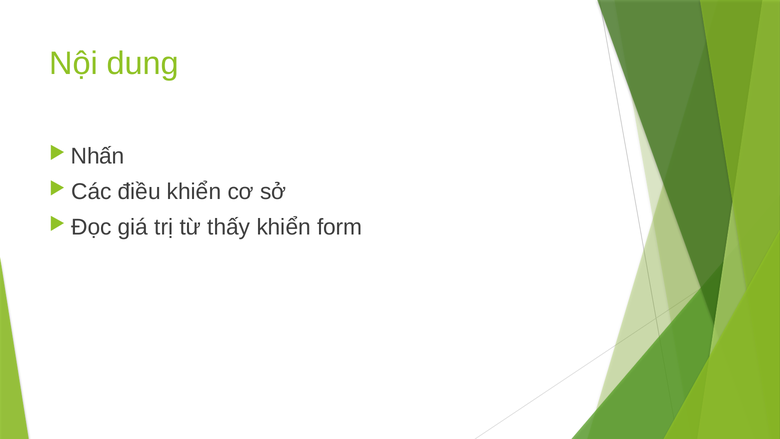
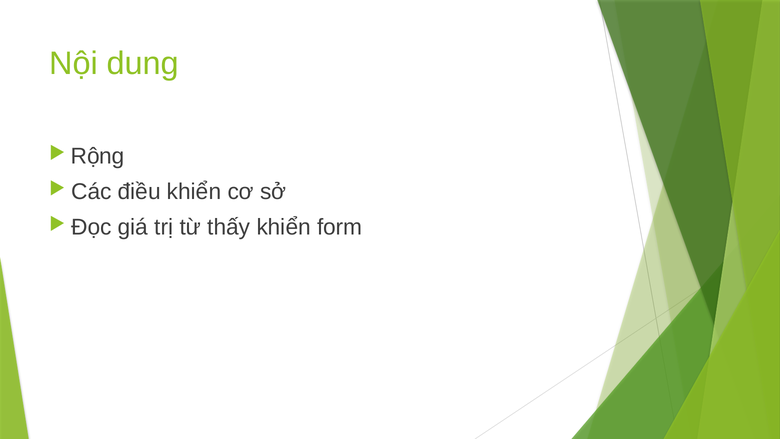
Nhấn: Nhấn -> Rộng
